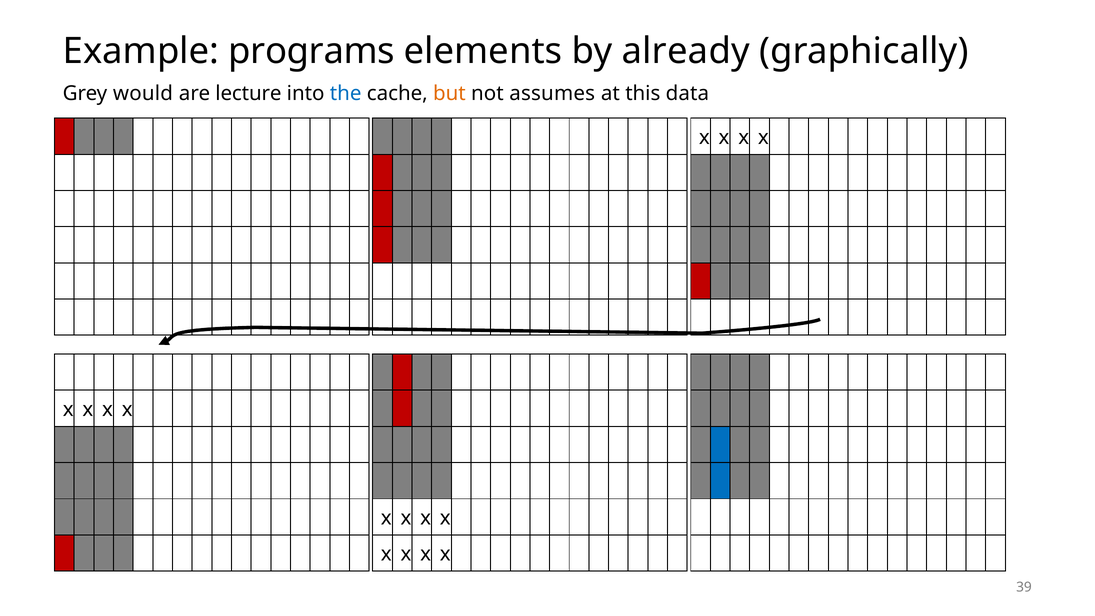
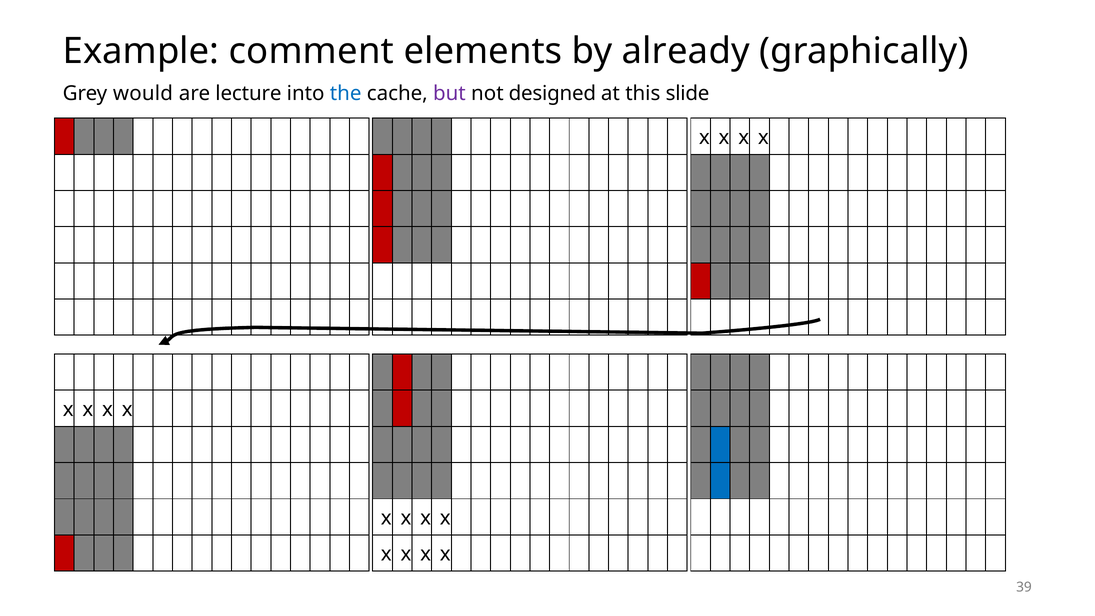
programs: programs -> comment
but colour: orange -> purple
assumes: assumes -> designed
data: data -> slide
